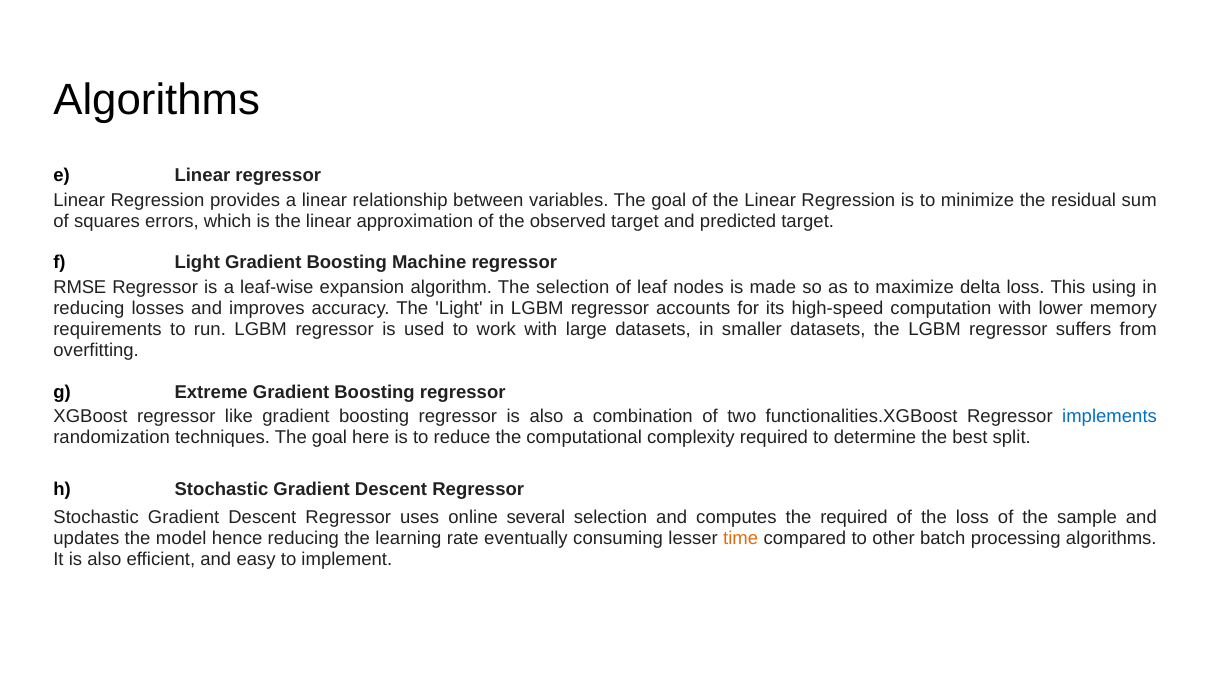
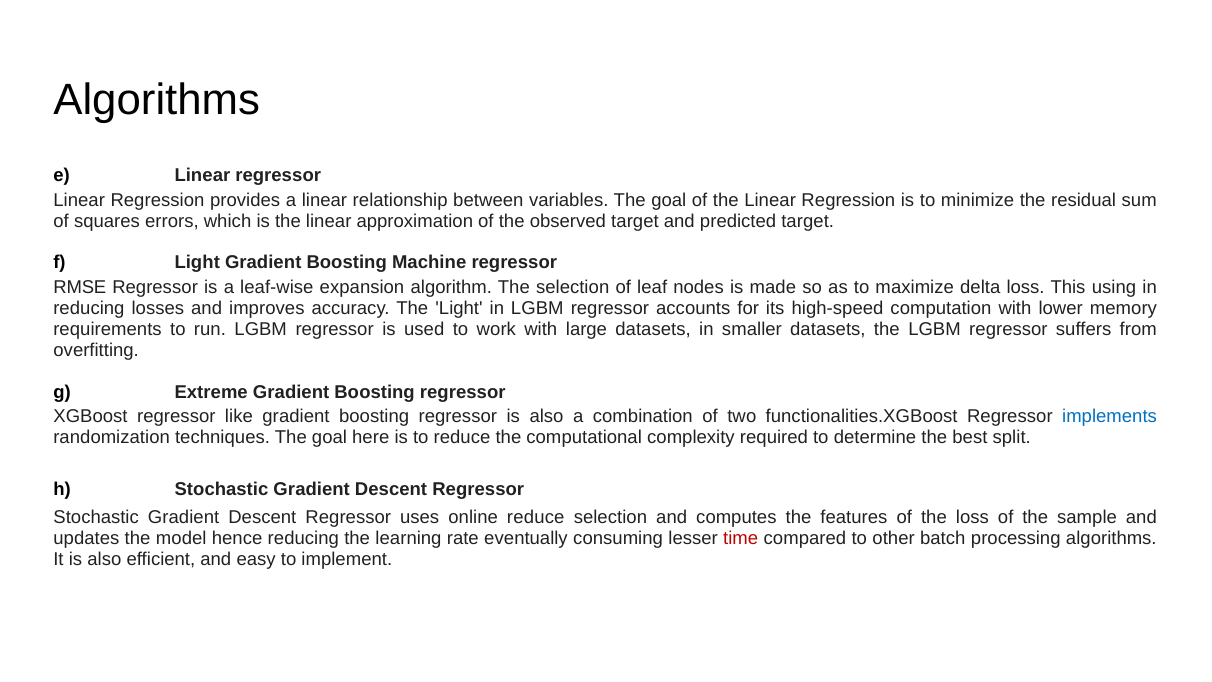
online several: several -> reduce
the required: required -> features
time colour: orange -> red
